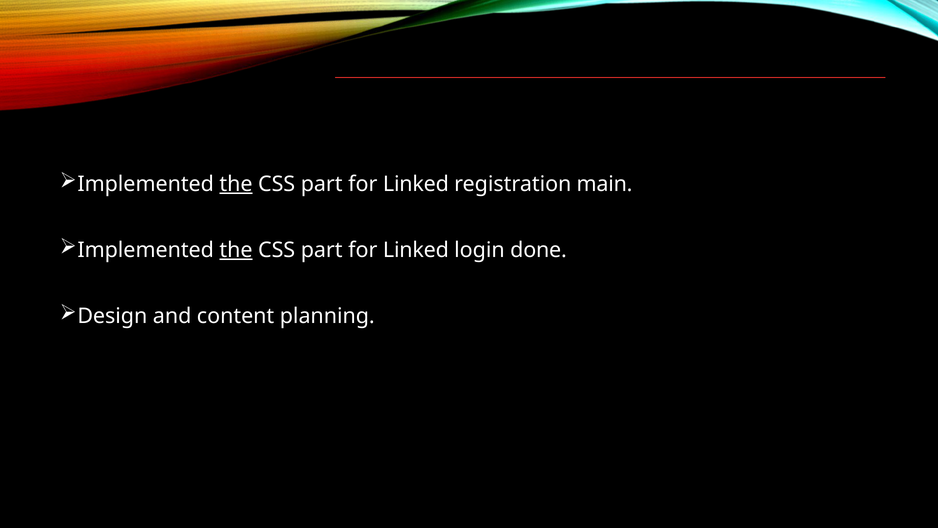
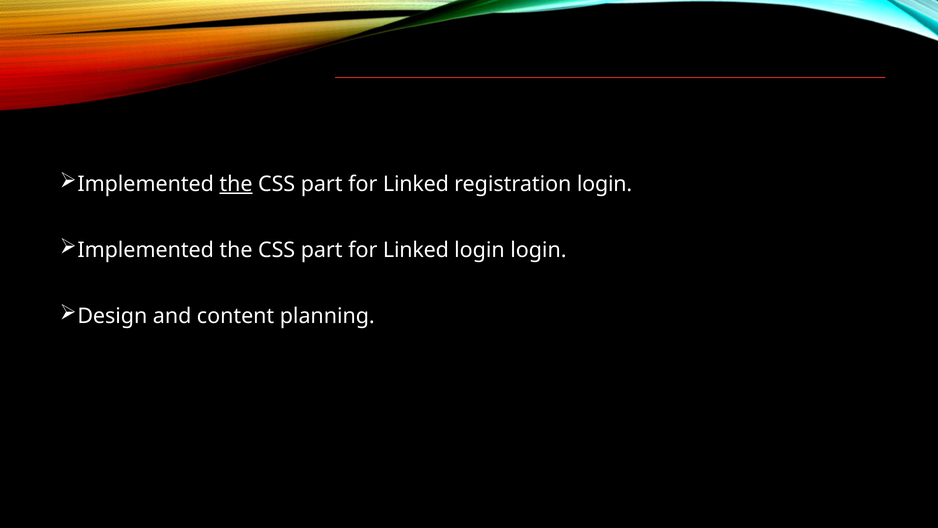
registration main: main -> login
the at (236, 250) underline: present -> none
login done: done -> login
